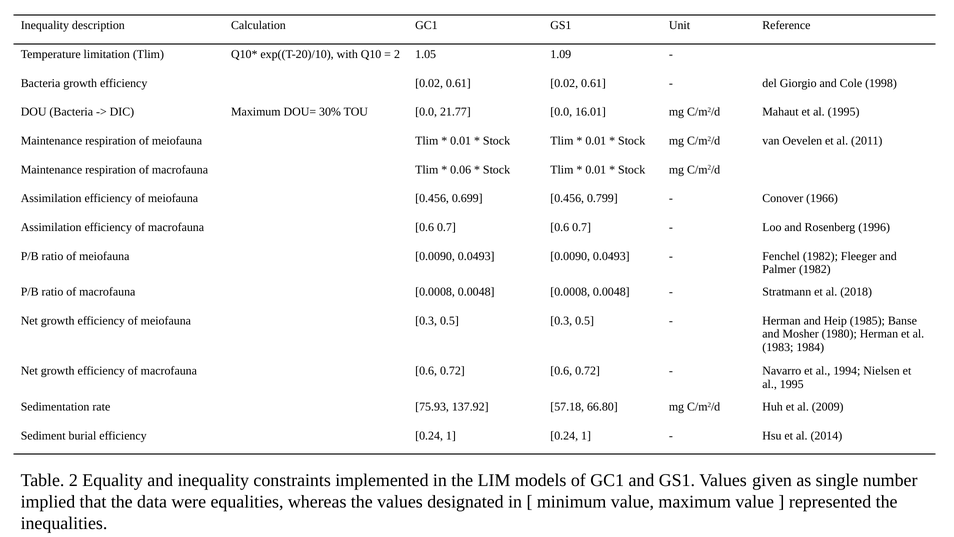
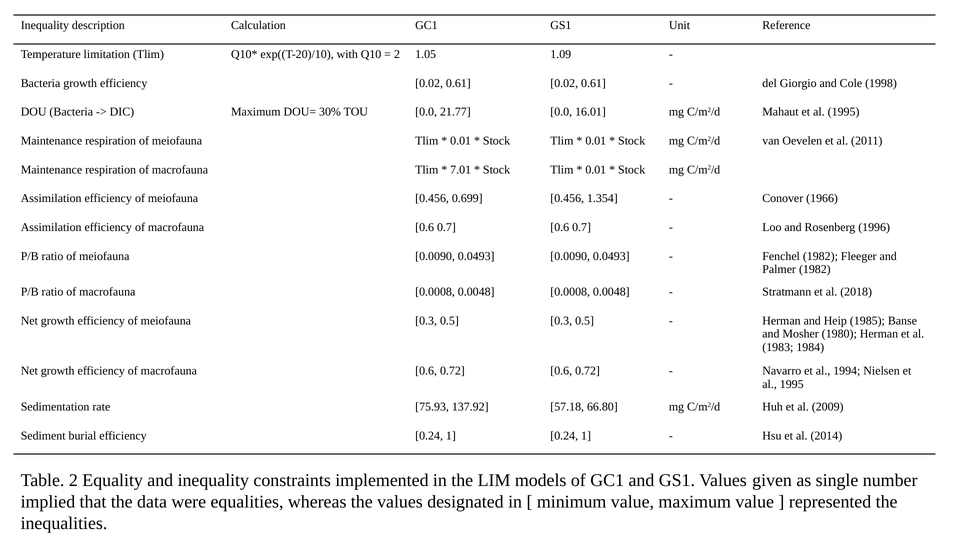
0.06: 0.06 -> 7.01
0.799: 0.799 -> 1.354
